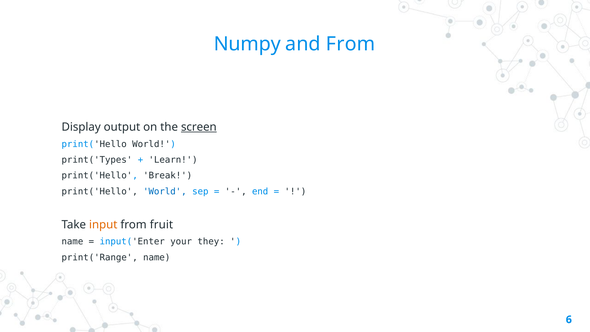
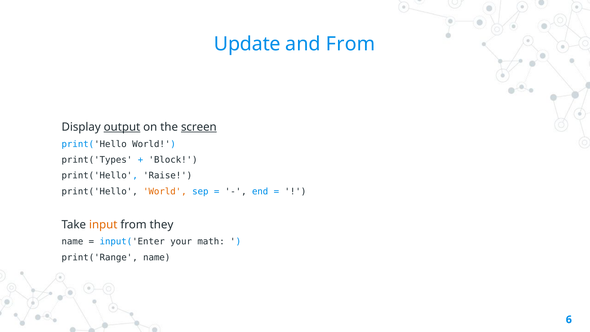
Numpy: Numpy -> Update
output underline: none -> present
Learn: Learn -> Block
Break: Break -> Raise
World at (165, 191) colour: blue -> orange
fruit: fruit -> they
they: they -> math
